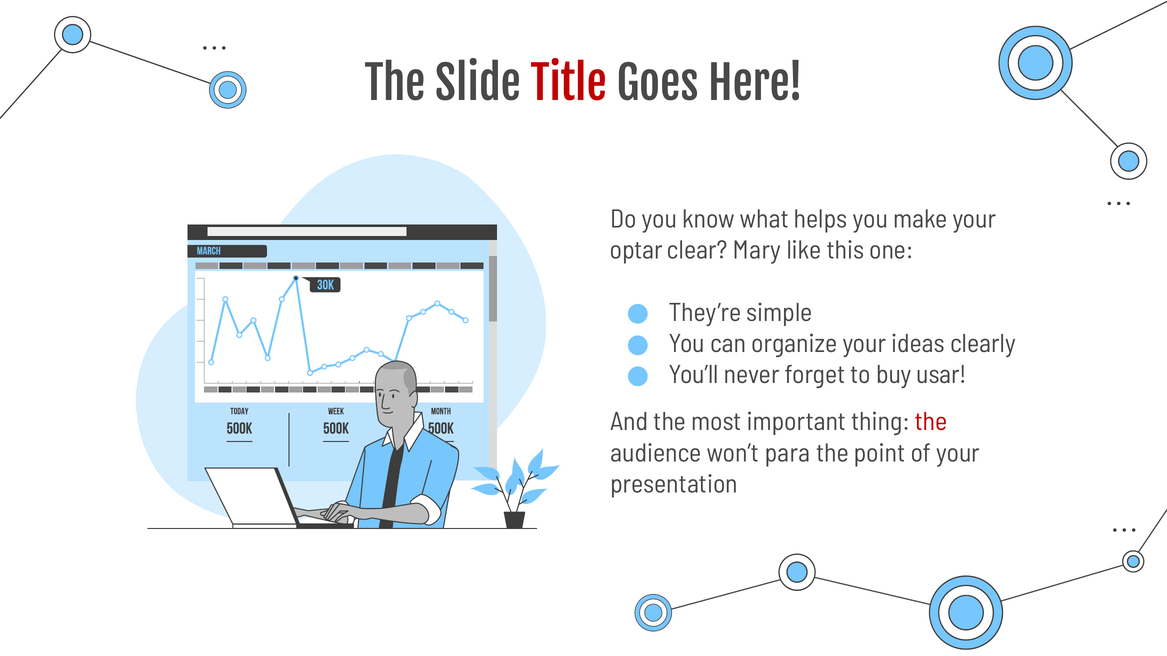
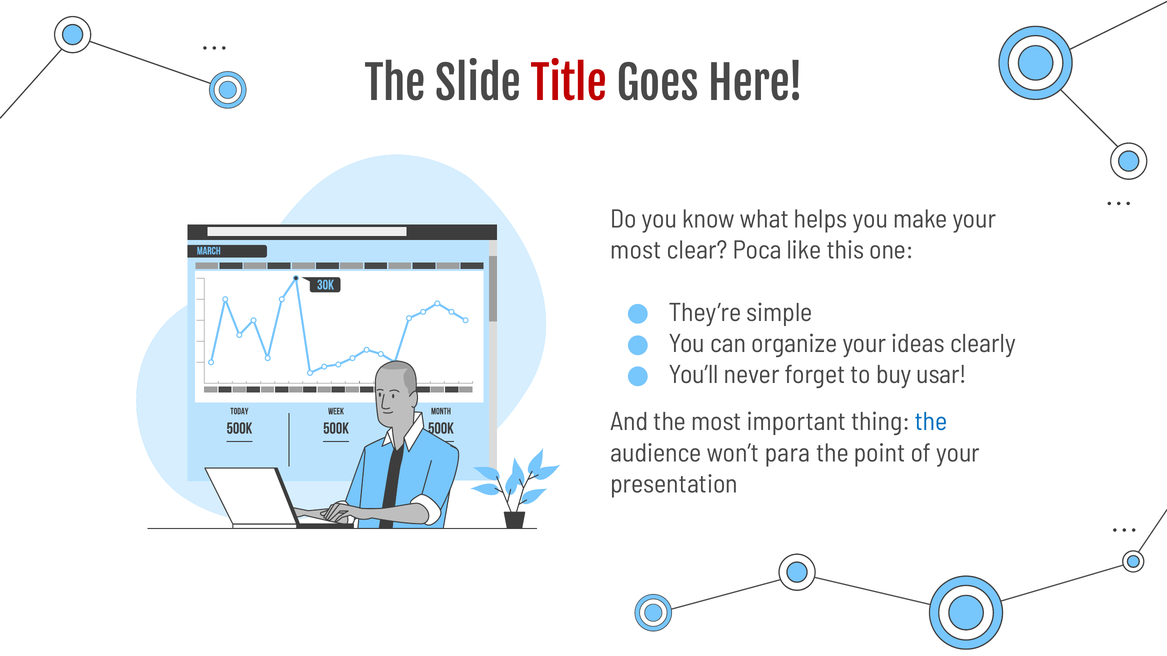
optar at (636, 250): optar -> most
Mary: Mary -> Poca
the at (931, 422) colour: red -> blue
